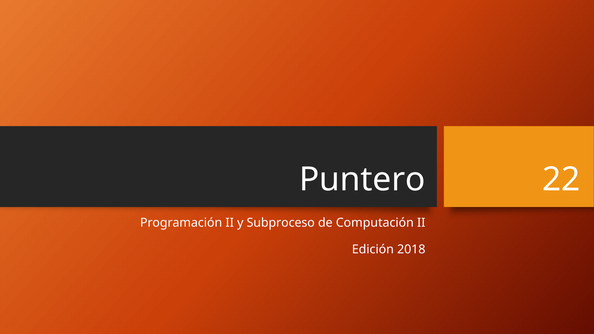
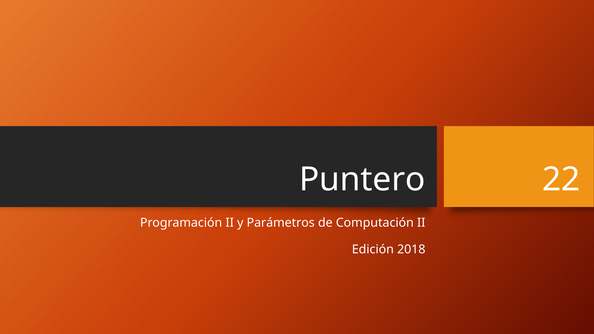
Subproceso: Subproceso -> Parámetros
